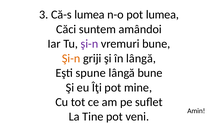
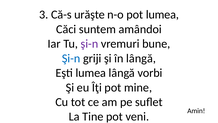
Că-s lumea: lumea -> urăşte
Şi-n at (71, 58) colour: orange -> blue
Eşti spune: spune -> lumea
lângă bune: bune -> vorbi
